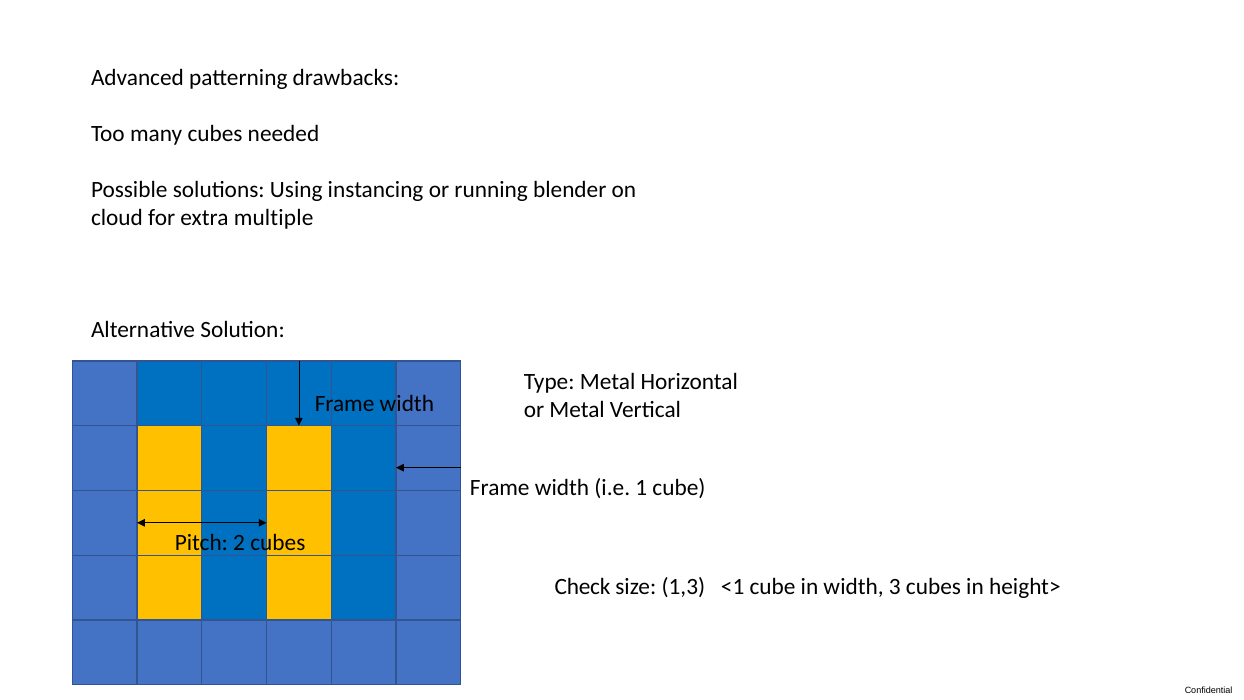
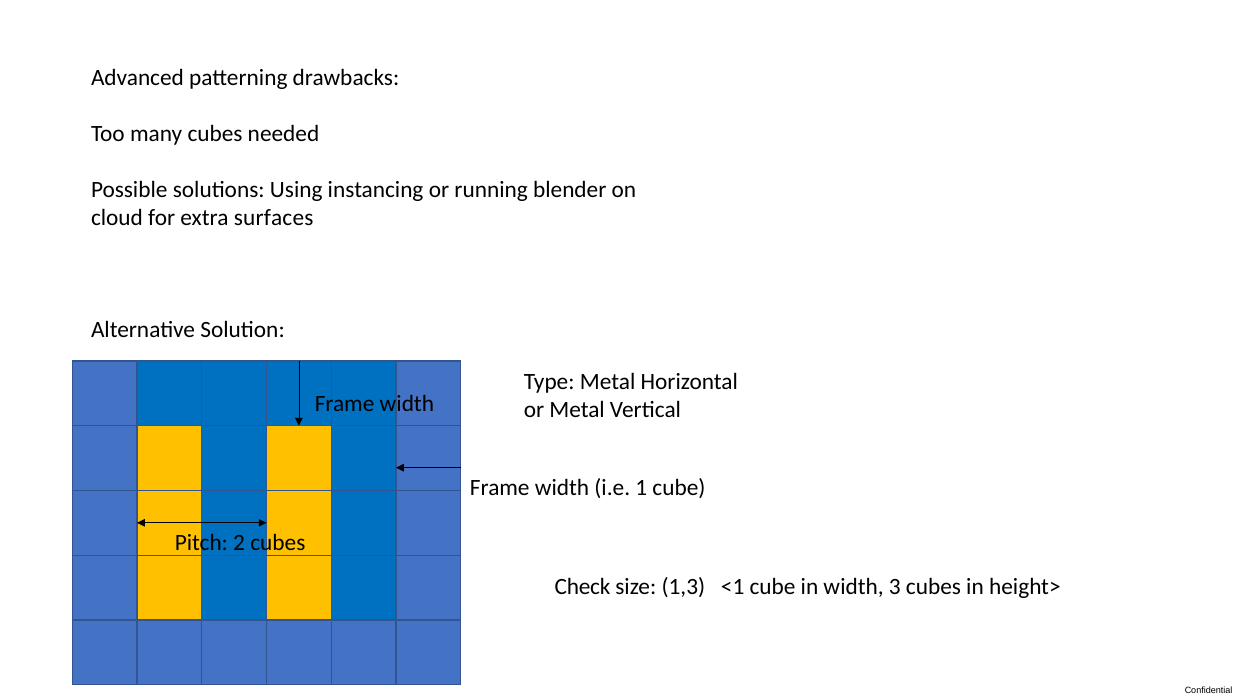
multiple: multiple -> surfaces
